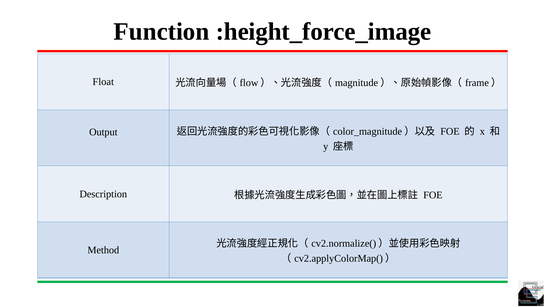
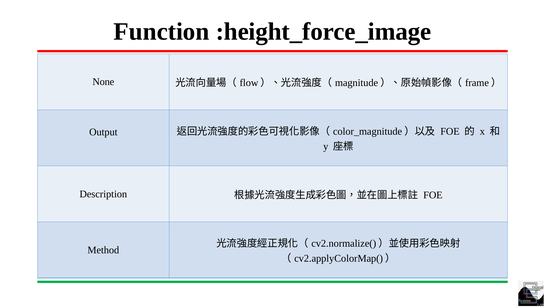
Float: Float -> None
